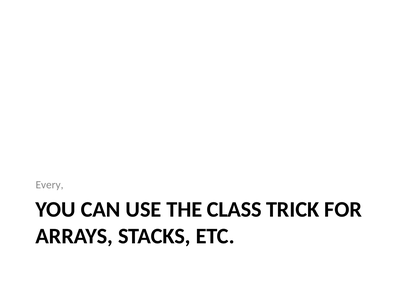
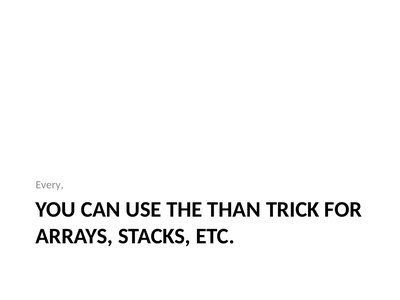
CLASS: CLASS -> THAN
